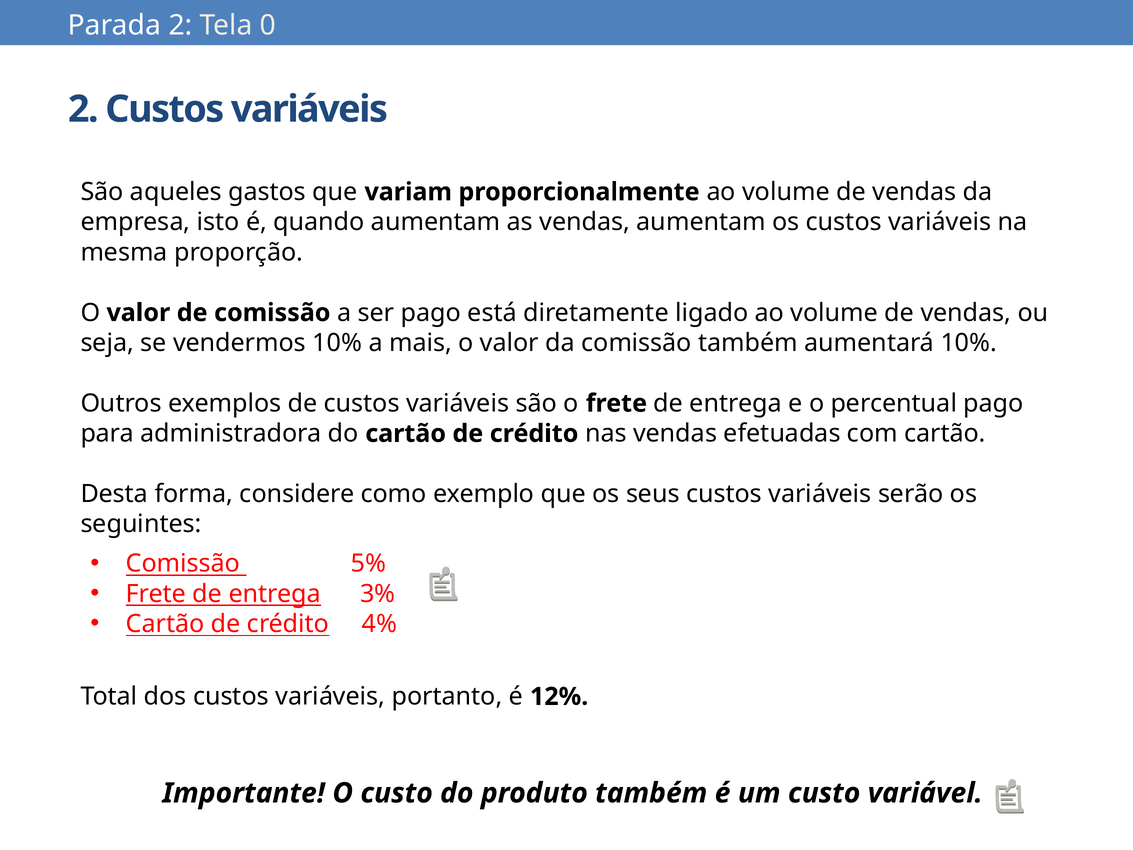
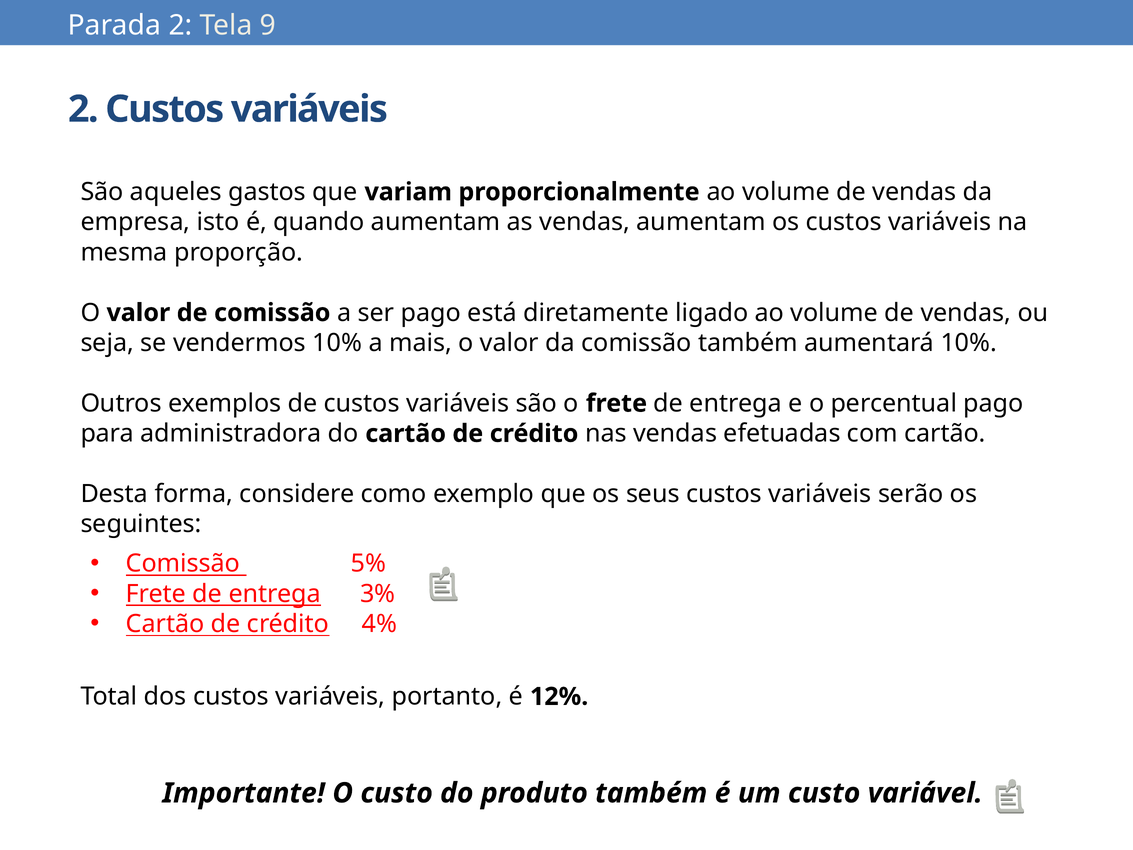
0: 0 -> 9
